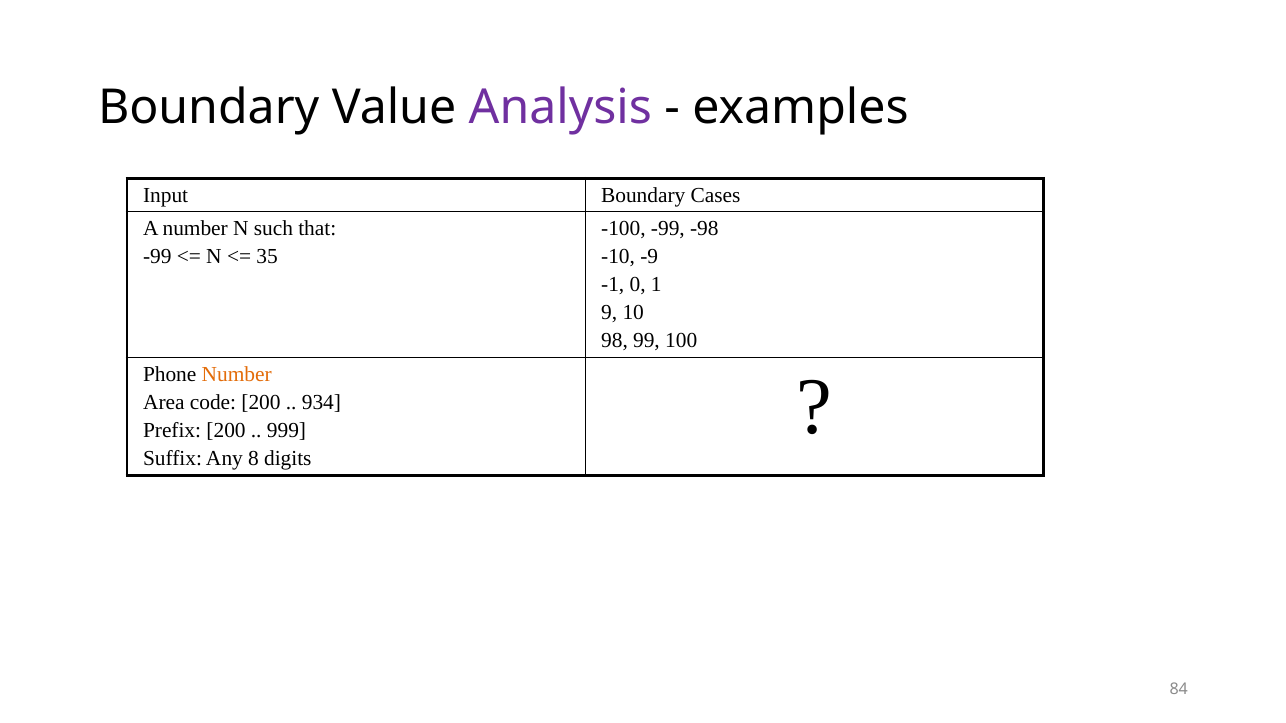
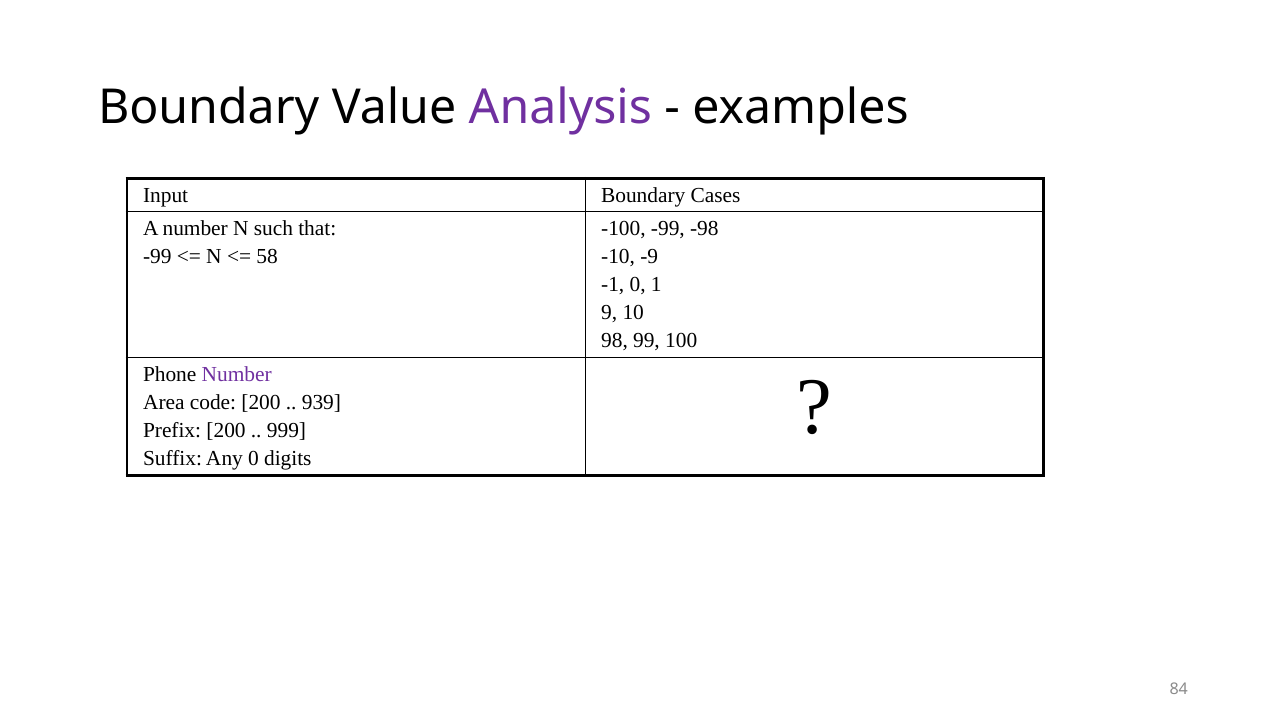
35: 35 -> 58
Number at (237, 375) colour: orange -> purple
934: 934 -> 939
Any 8: 8 -> 0
